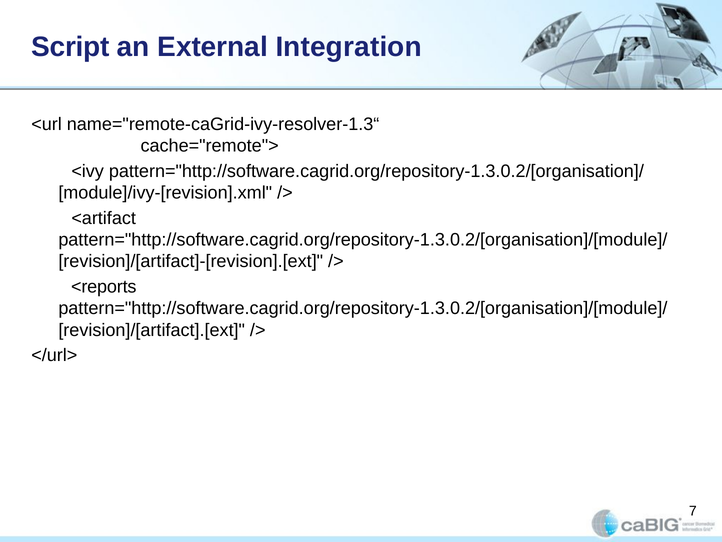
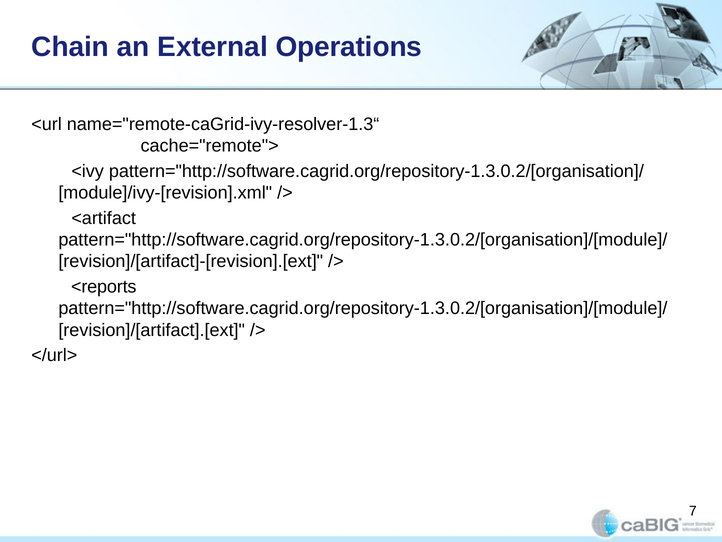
Script: Script -> Chain
Integration: Integration -> Operations
